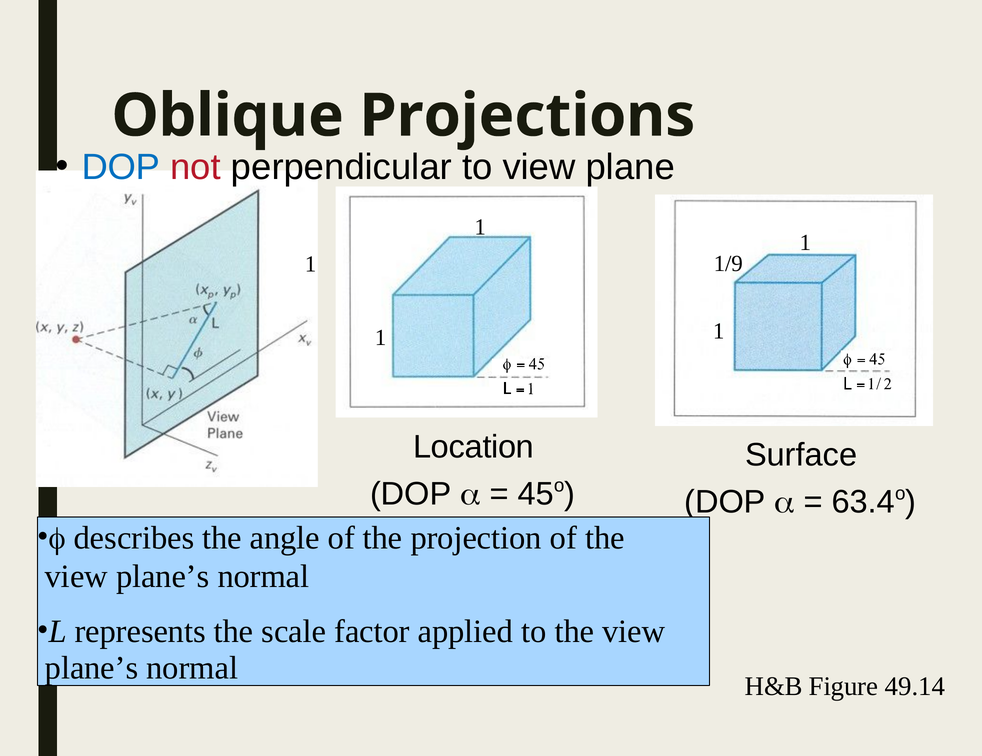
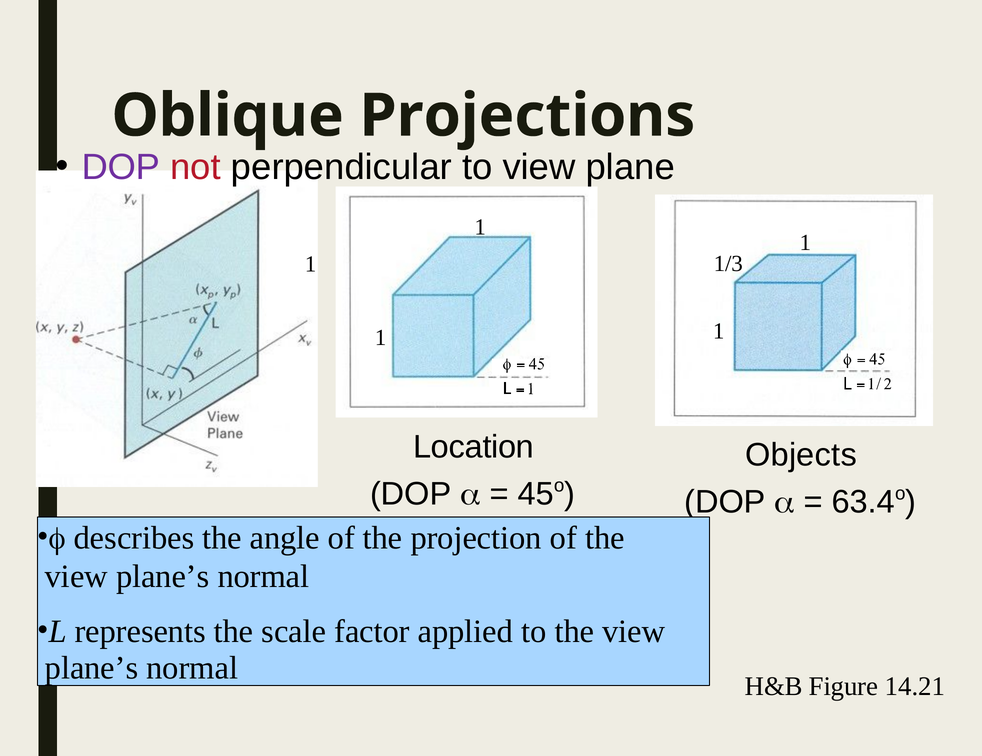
DOP at (121, 167) colour: blue -> purple
1/9: 1/9 -> 1/3
Surface: Surface -> Objects
49.14: 49.14 -> 14.21
